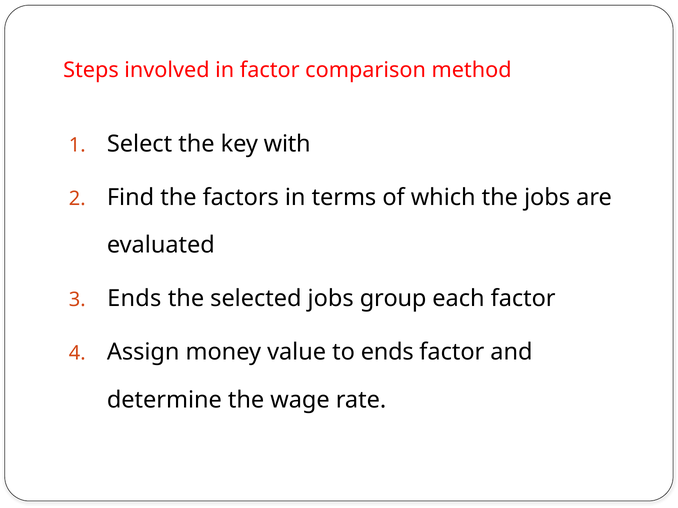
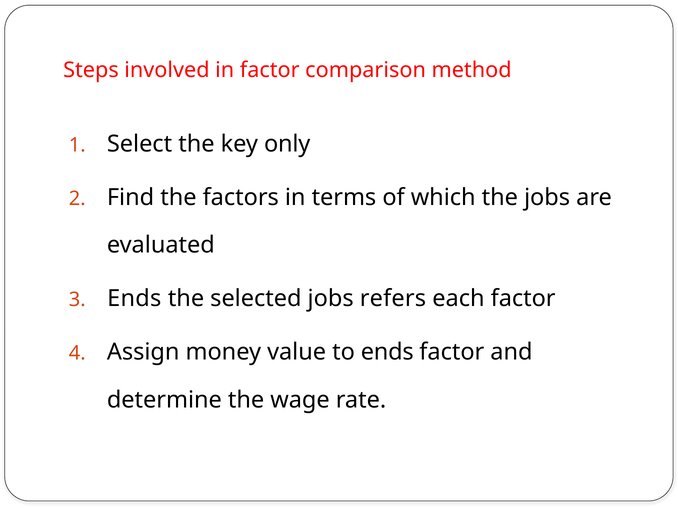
with: with -> only
group: group -> refers
